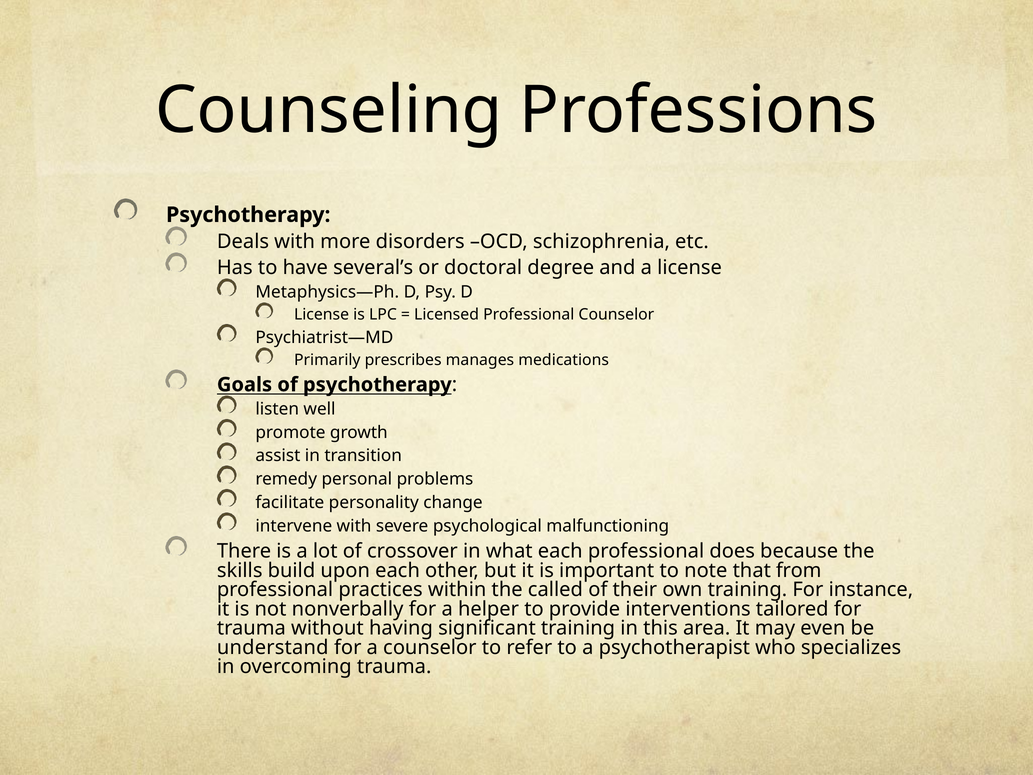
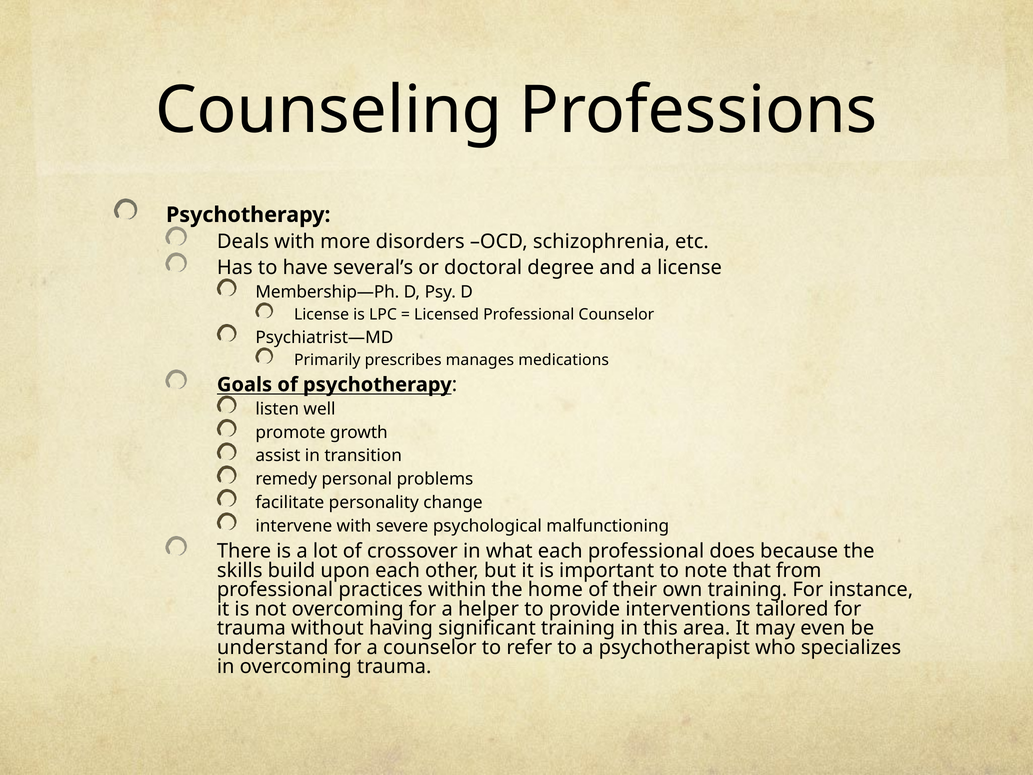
Metaphysics—Ph: Metaphysics—Ph -> Membership—Ph
called: called -> home
not nonverbally: nonverbally -> overcoming
